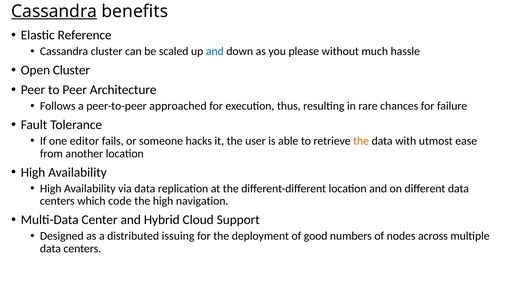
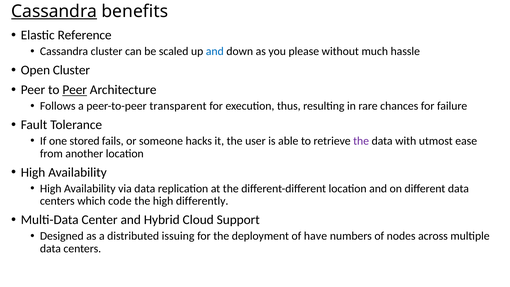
Peer at (75, 90) underline: none -> present
approached: approached -> transparent
editor: editor -> stored
the at (361, 141) colour: orange -> purple
navigation: navigation -> differently
good: good -> have
